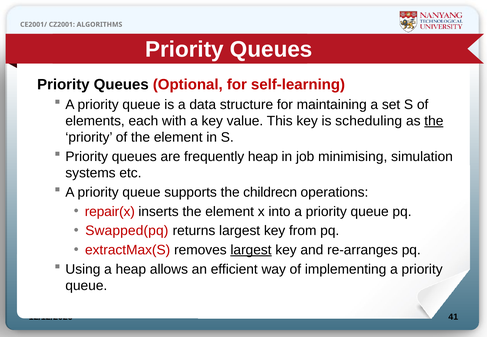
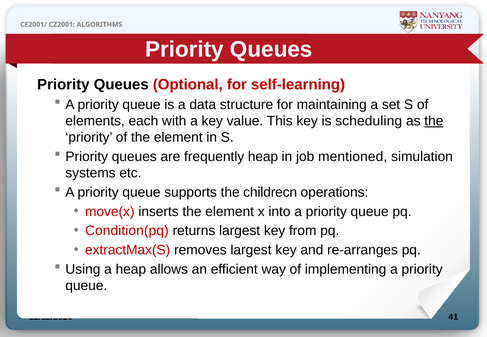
minimising: minimising -> mentioned
repair(x: repair(x -> move(x
Swapped(pq: Swapped(pq -> Condition(pq
largest at (251, 250) underline: present -> none
